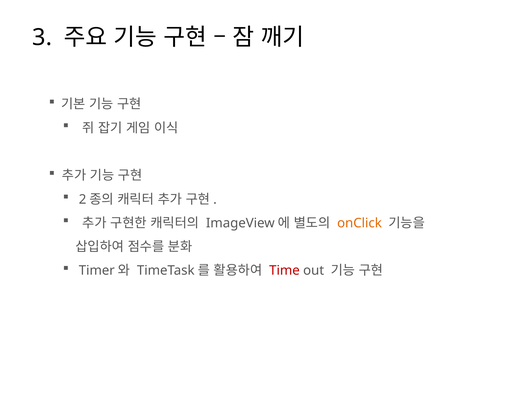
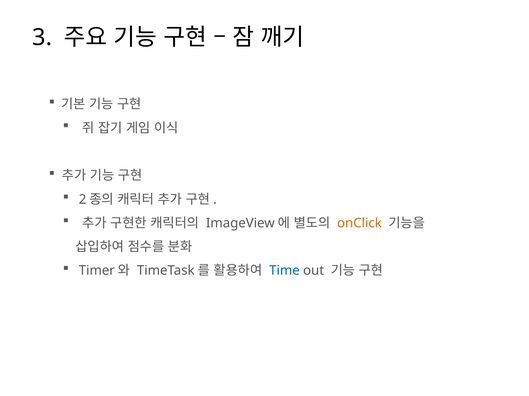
Time colour: red -> blue
